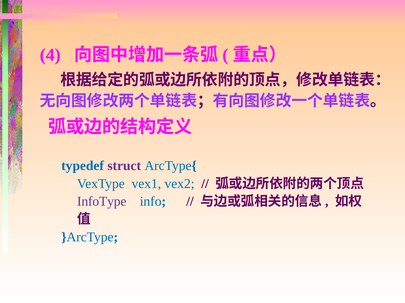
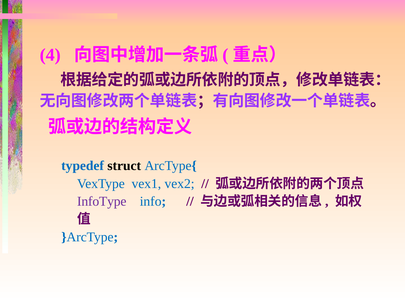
struct colour: purple -> black
